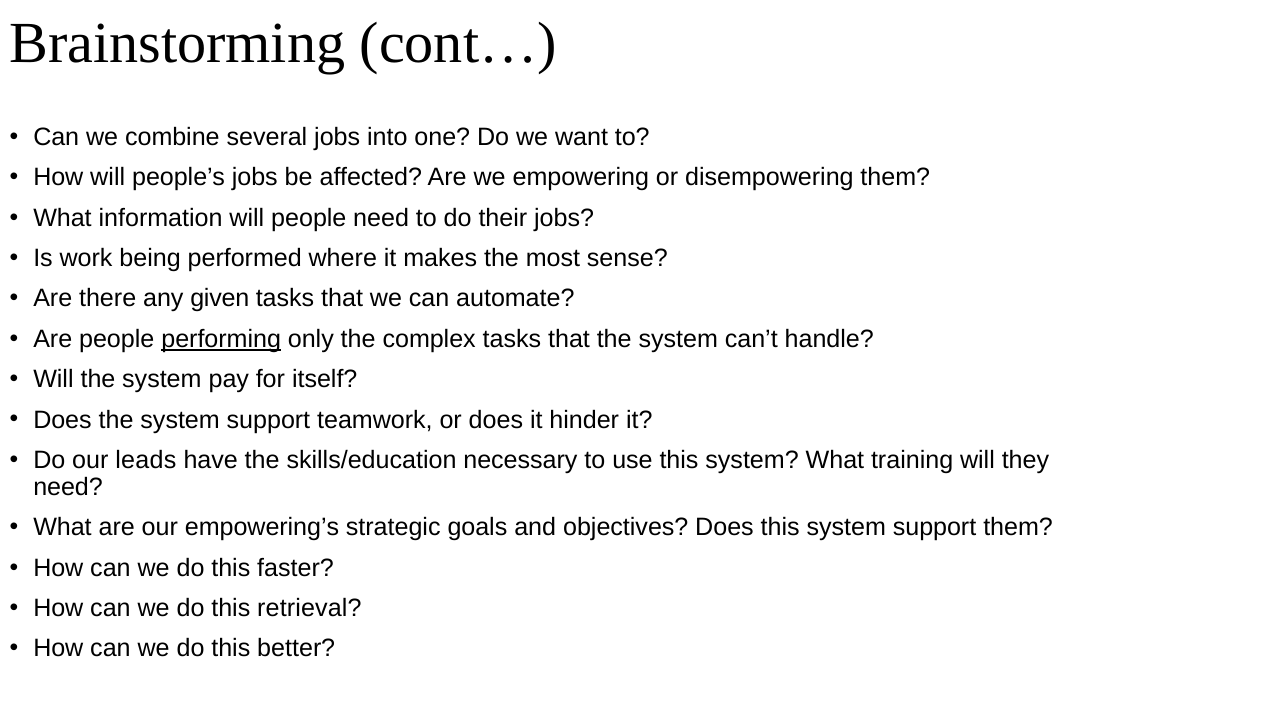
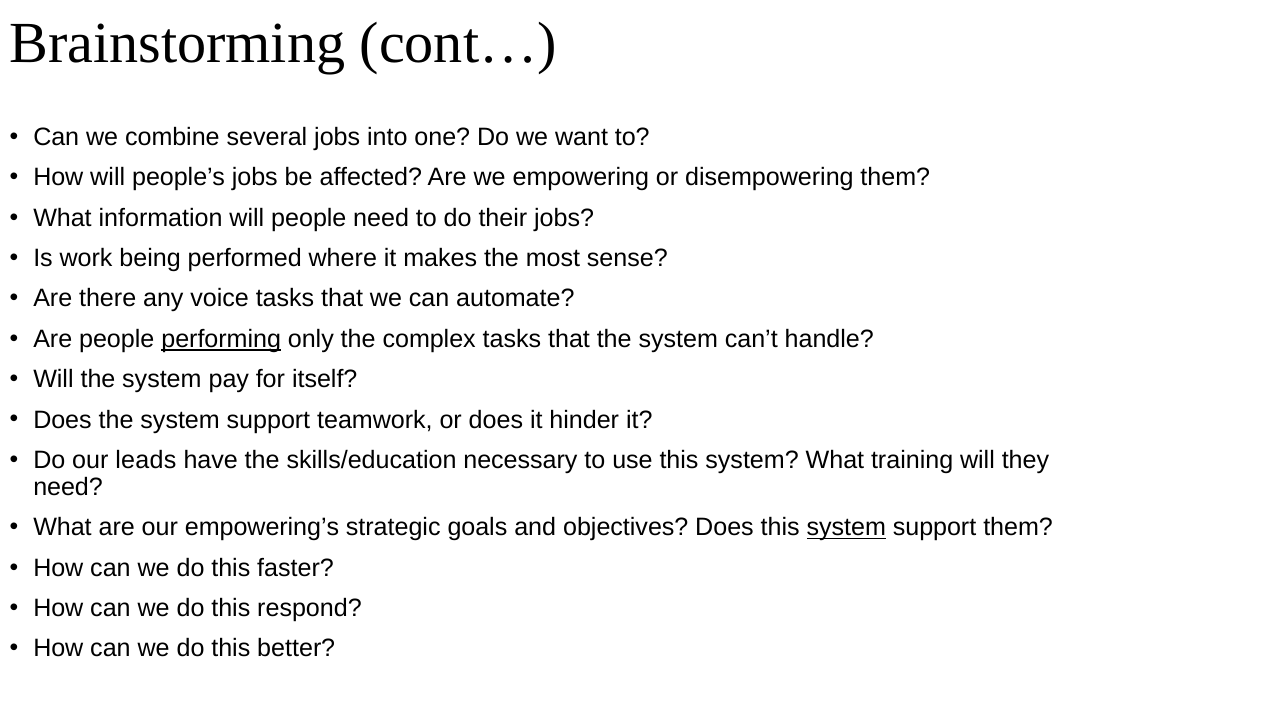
given: given -> voice
system at (846, 527) underline: none -> present
retrieval: retrieval -> respond
